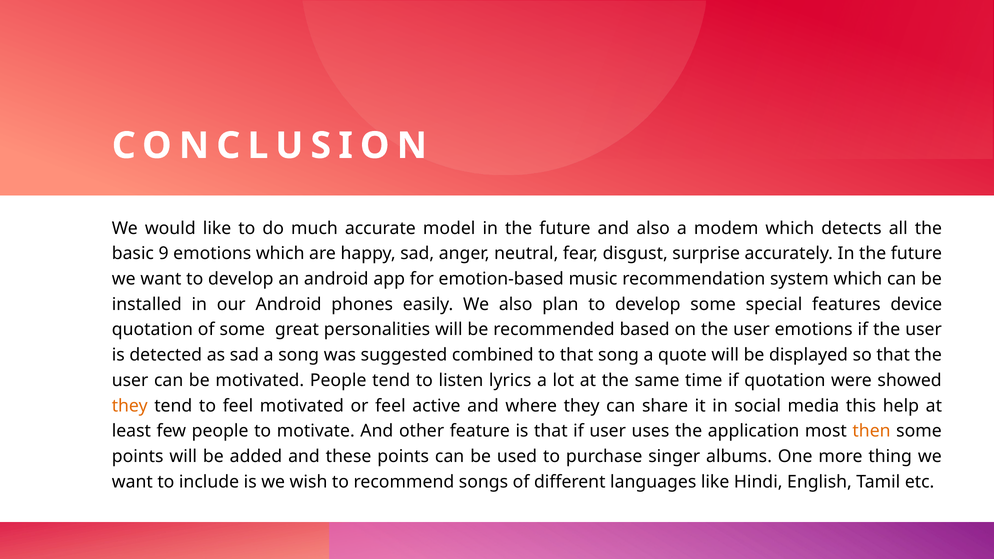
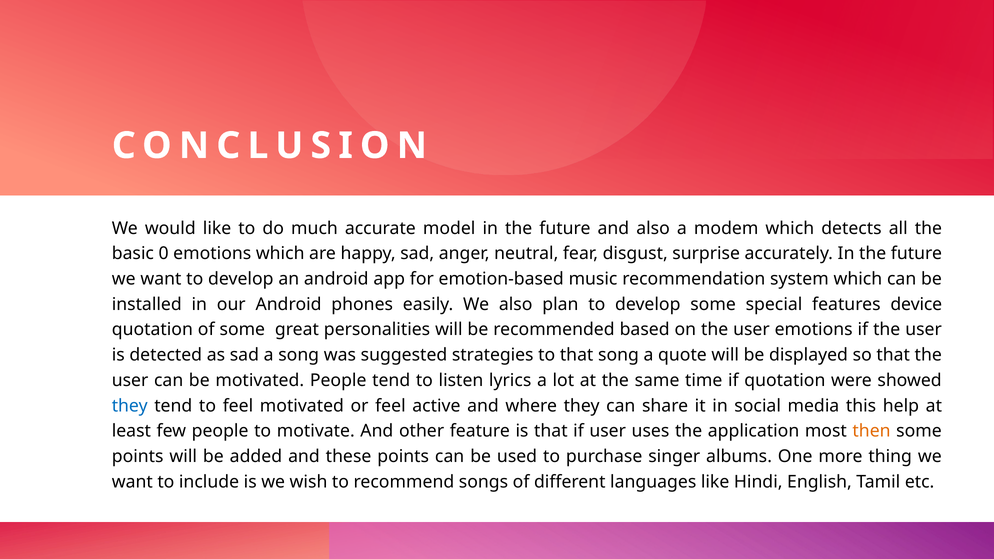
9: 9 -> 0
combined: combined -> strategies
they at (130, 406) colour: orange -> blue
